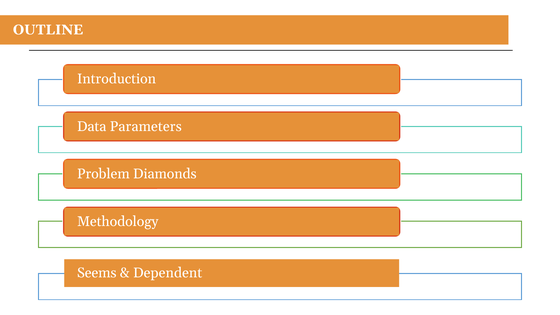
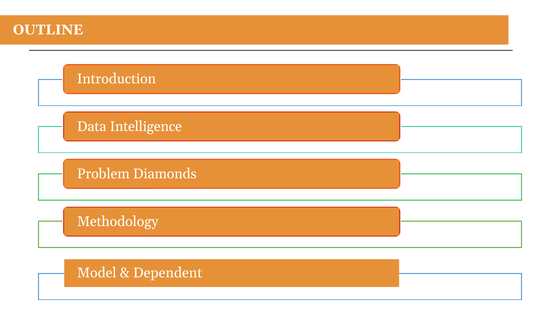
Parameters: Parameters -> Intelligence
Seems: Seems -> Model
